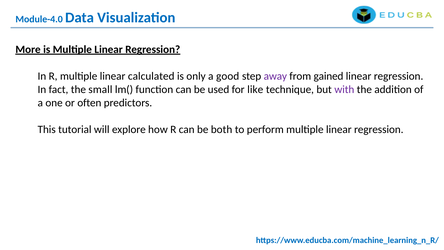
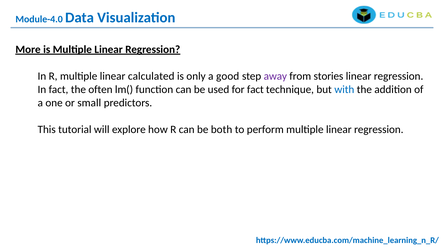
gained: gained -> stories
small: small -> often
for like: like -> fact
with colour: purple -> blue
often: often -> small
